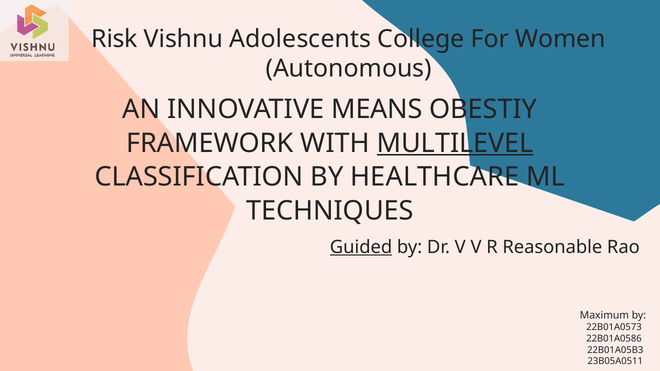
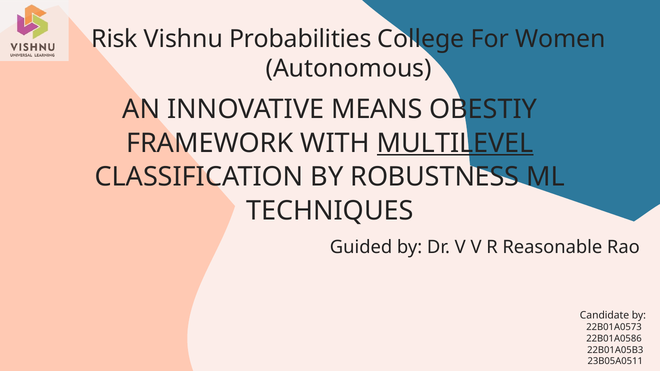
Adolescents: Adolescents -> Probabilities
HEALTHCARE: HEALTHCARE -> ROBUSTNESS
Guided underline: present -> none
Maximum: Maximum -> Candidate
